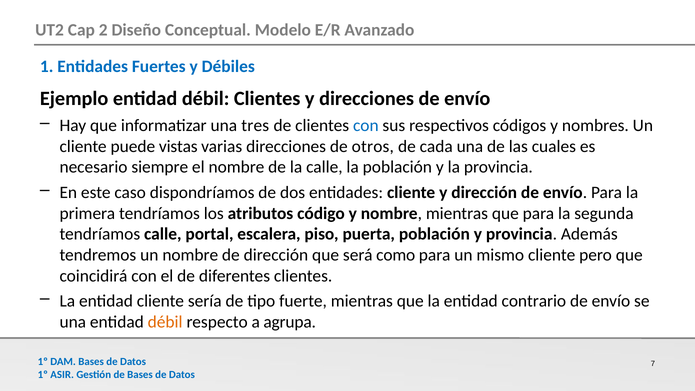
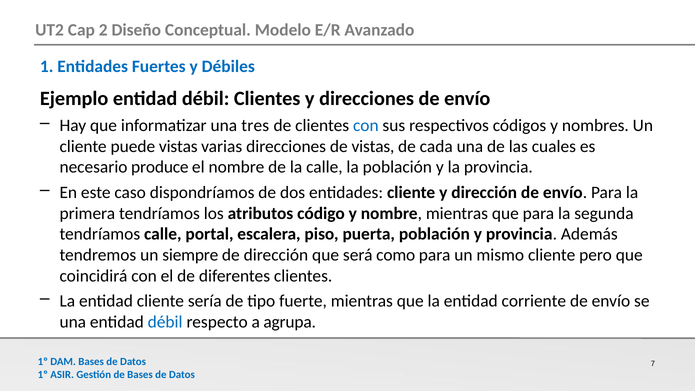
de otros: otros -> vistas
siempre: siempre -> produce
un nombre: nombre -> siempre
contrario: contrario -> corriente
débil at (165, 322) colour: orange -> blue
